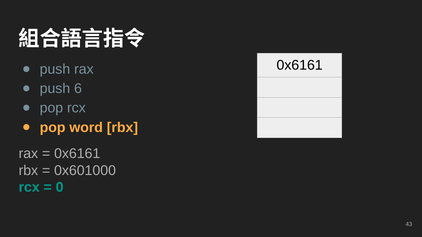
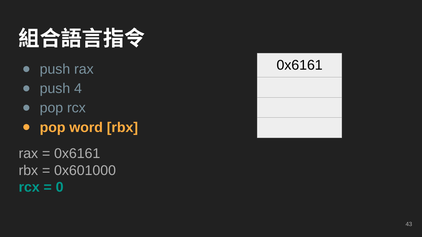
6: 6 -> 4
